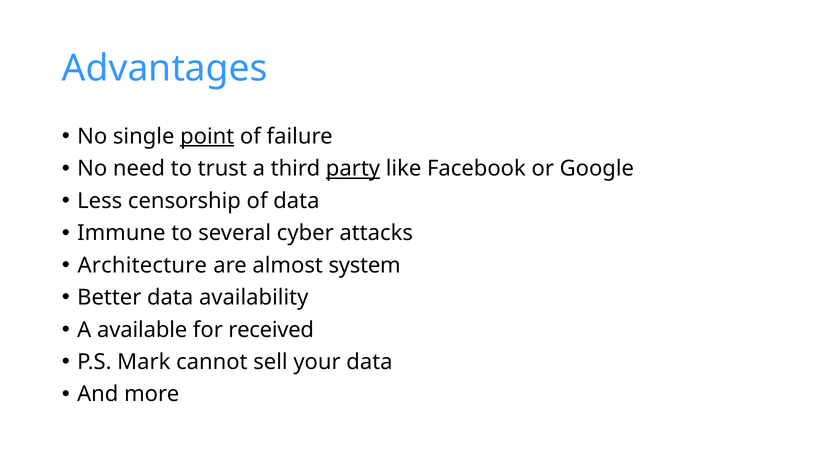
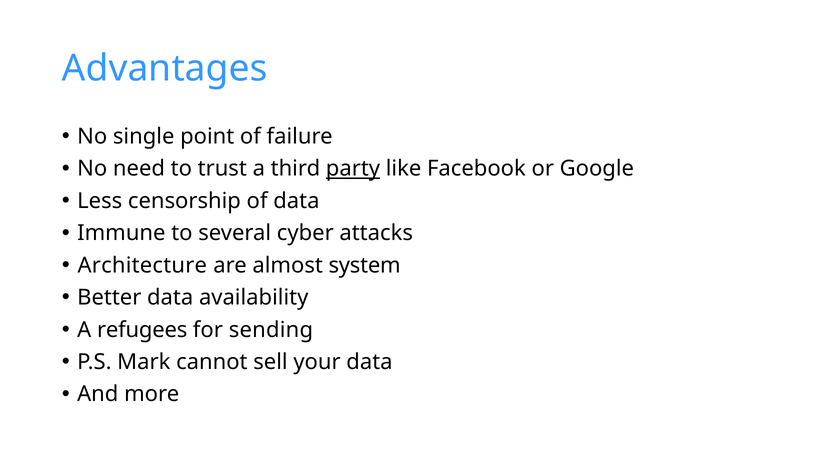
point underline: present -> none
available: available -> refugees
received: received -> sending
